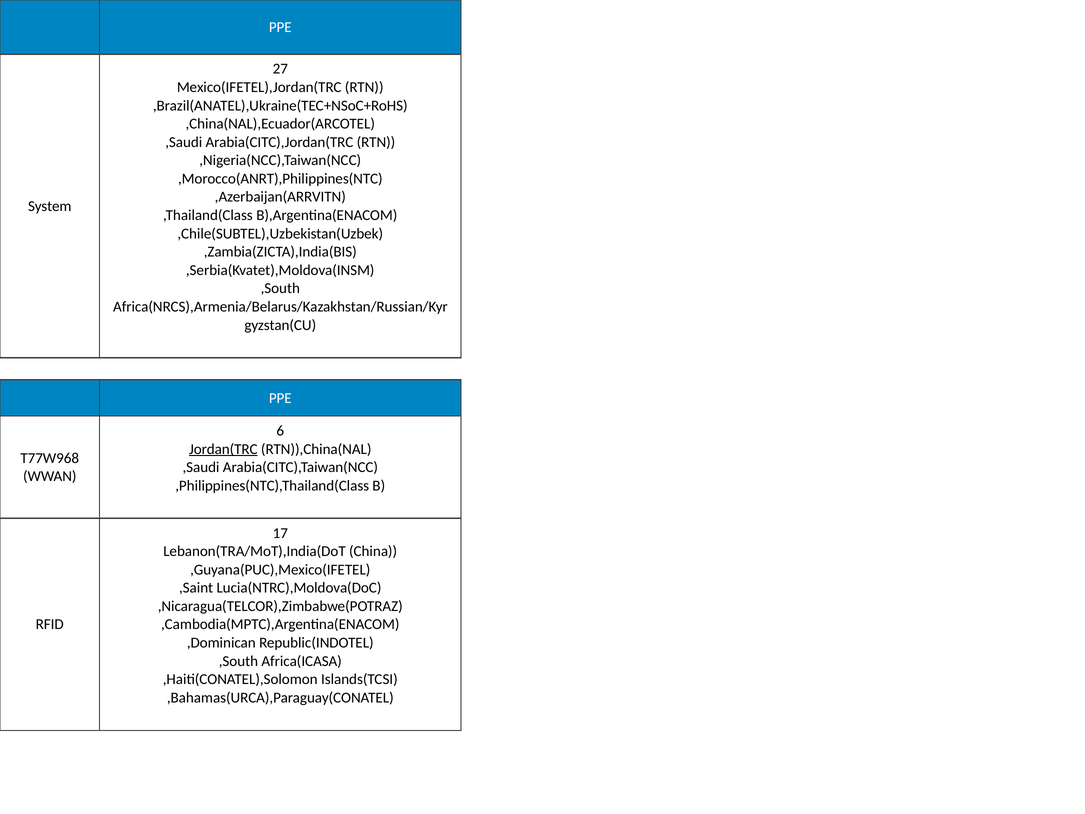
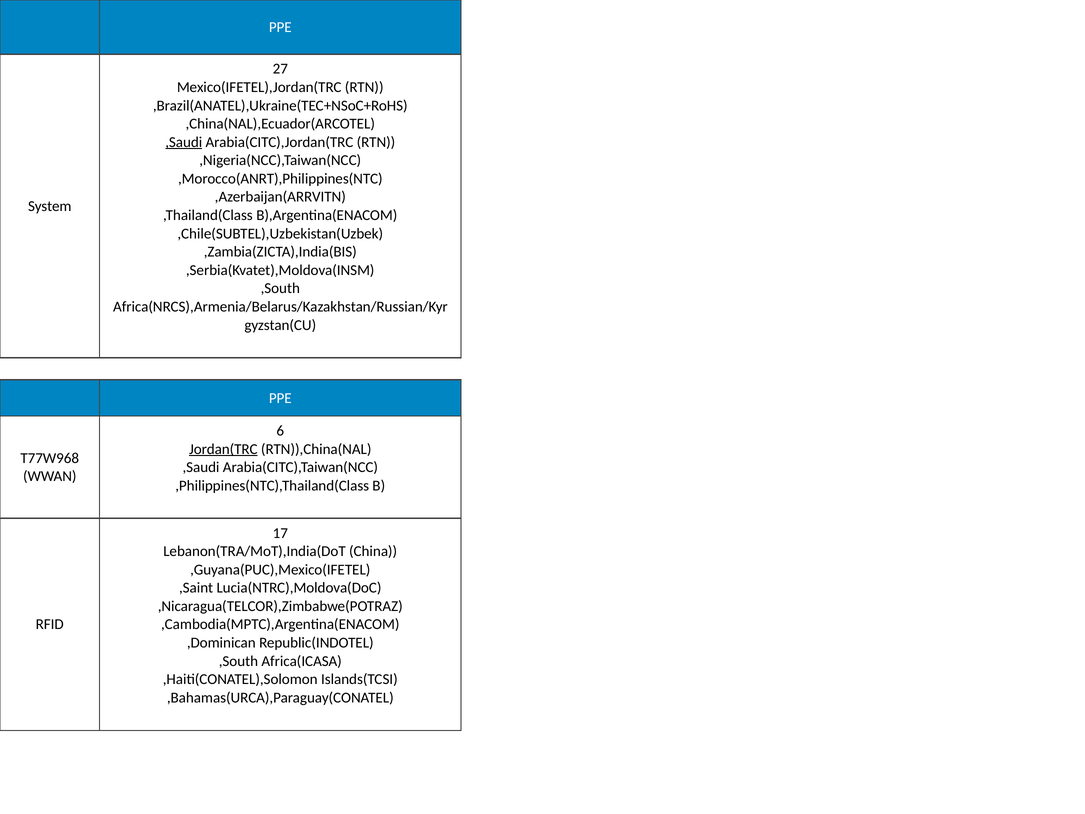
,Saudi at (184, 142) underline: none -> present
